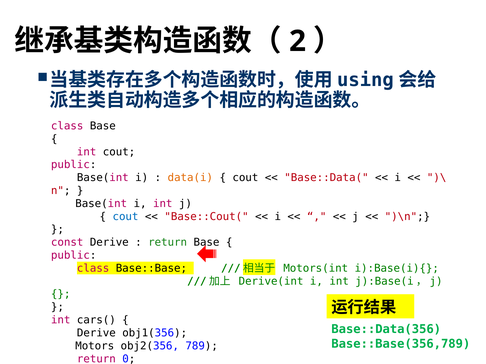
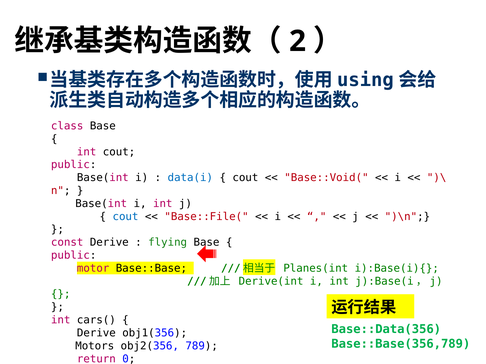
data(i colour: orange -> blue
Base::Data(: Base::Data( -> Base::Void(
Base::Cout(: Base::Cout( -> Base::File(
return at (168, 243): return -> flying
class at (93, 269): class -> motor
Motors(int: Motors(int -> Planes(int
